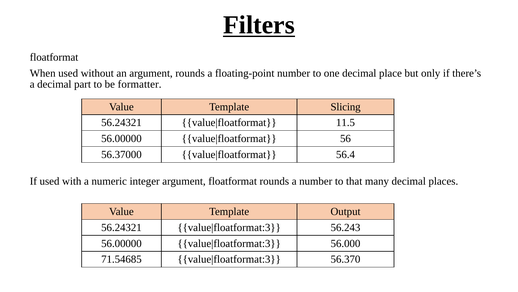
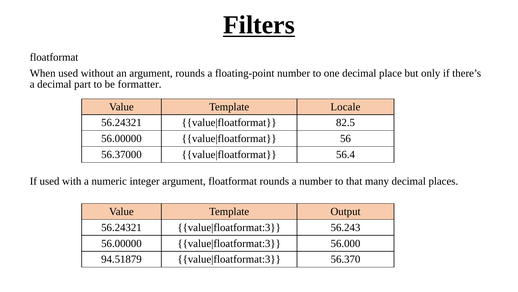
Slicing: Slicing -> Locale
11.5: 11.5 -> 82.5
71.54685: 71.54685 -> 94.51879
